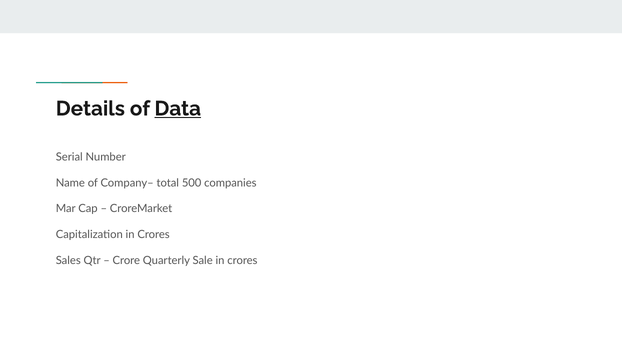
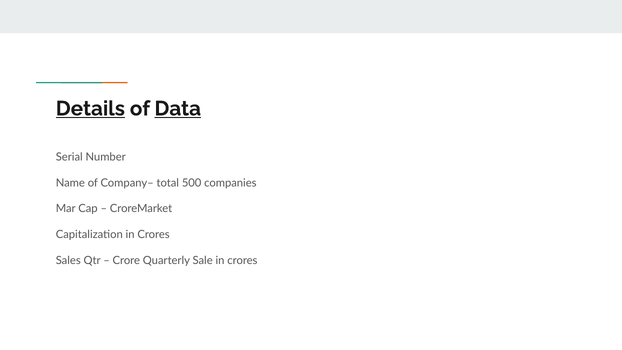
Details underline: none -> present
